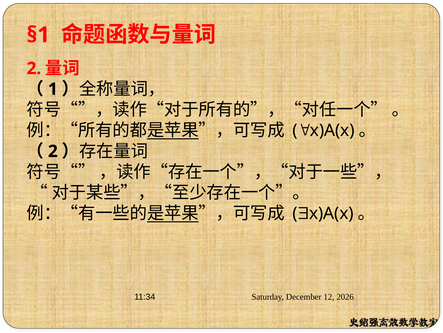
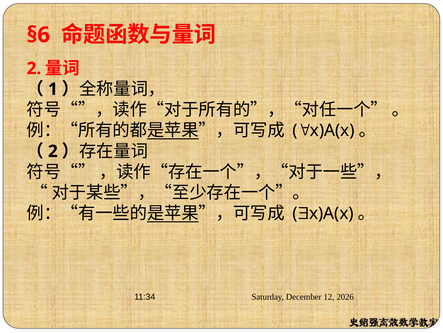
§1: §1 -> §6
